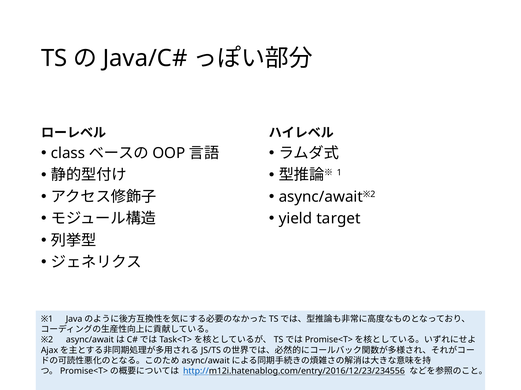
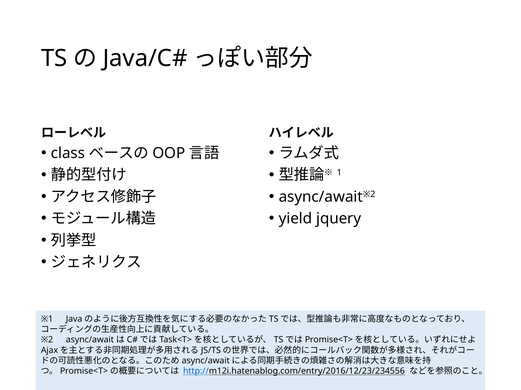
target: target -> jquery
